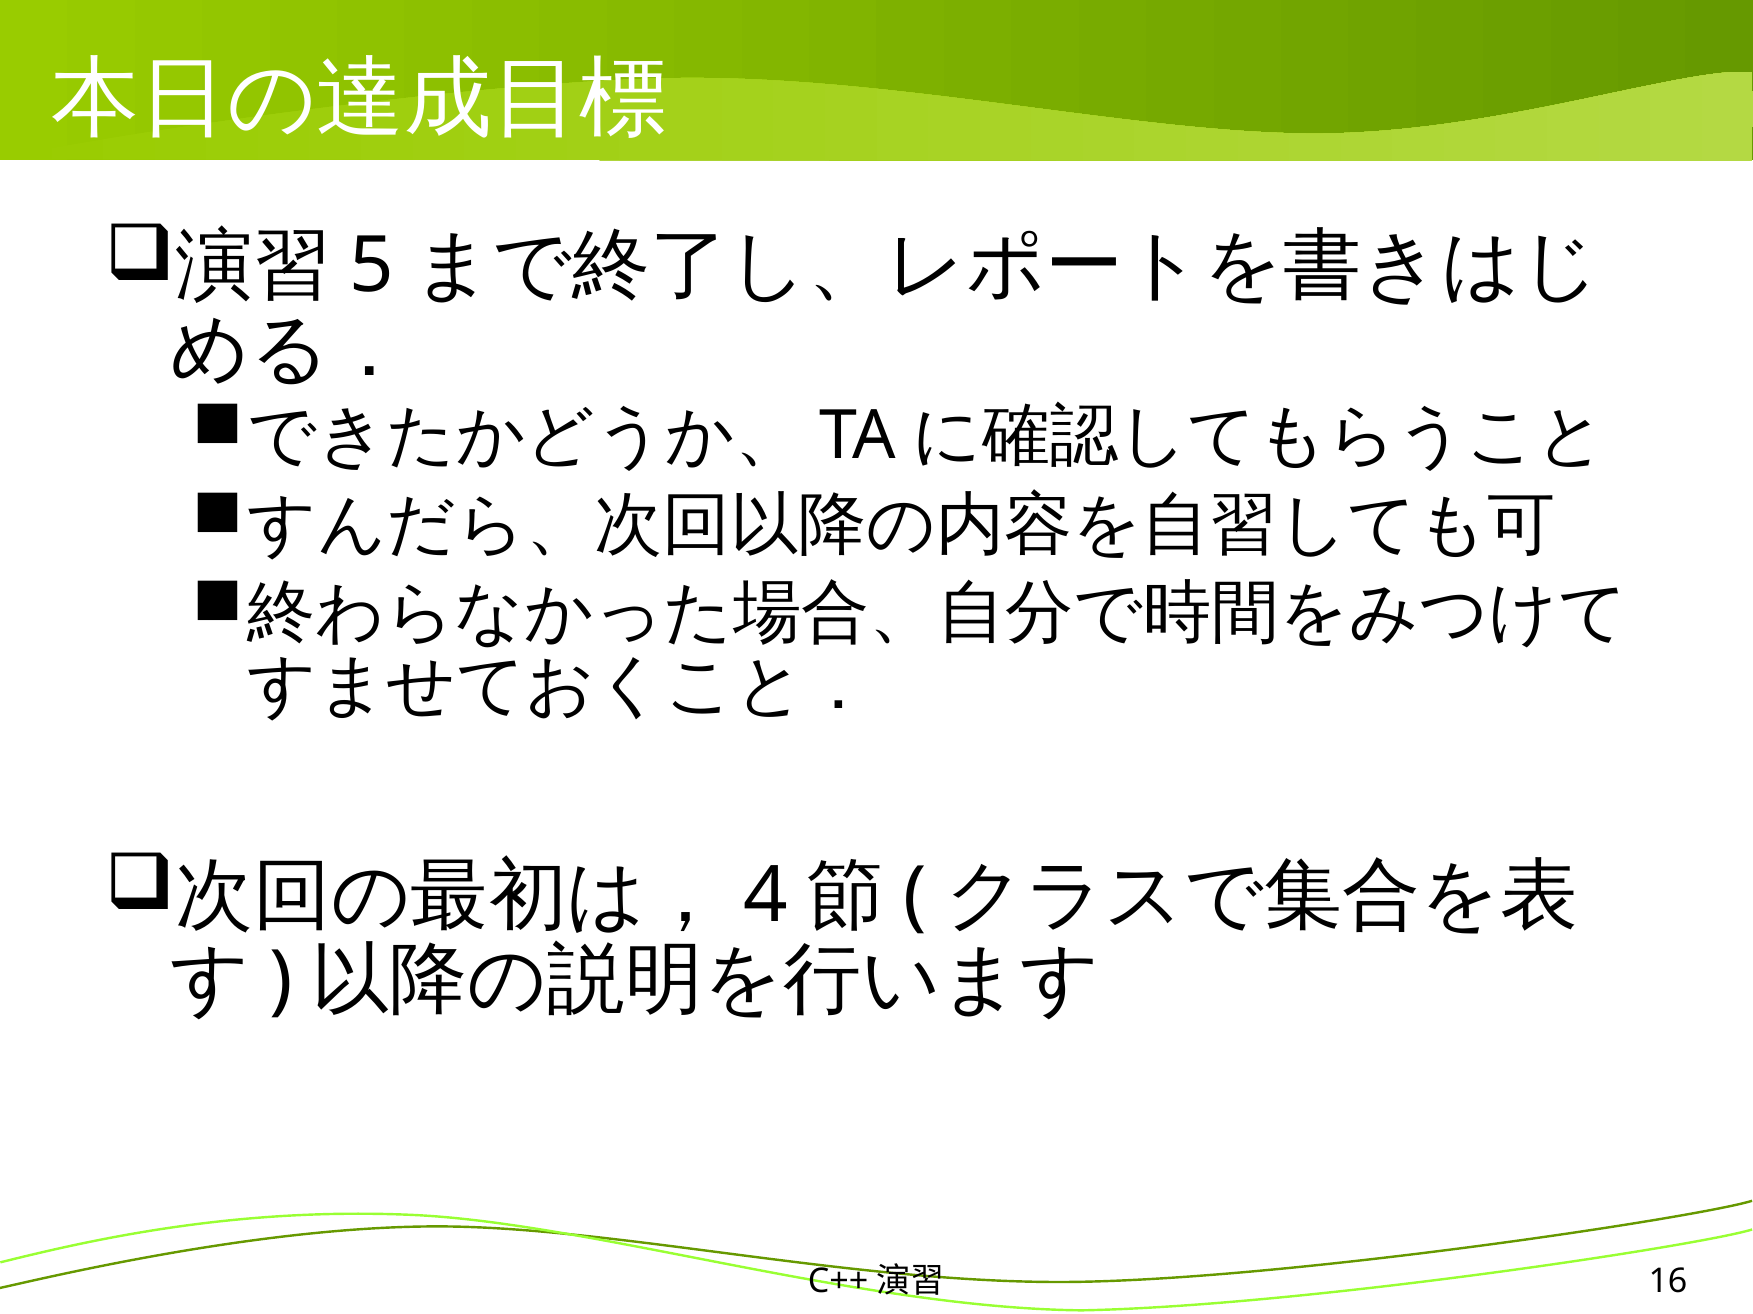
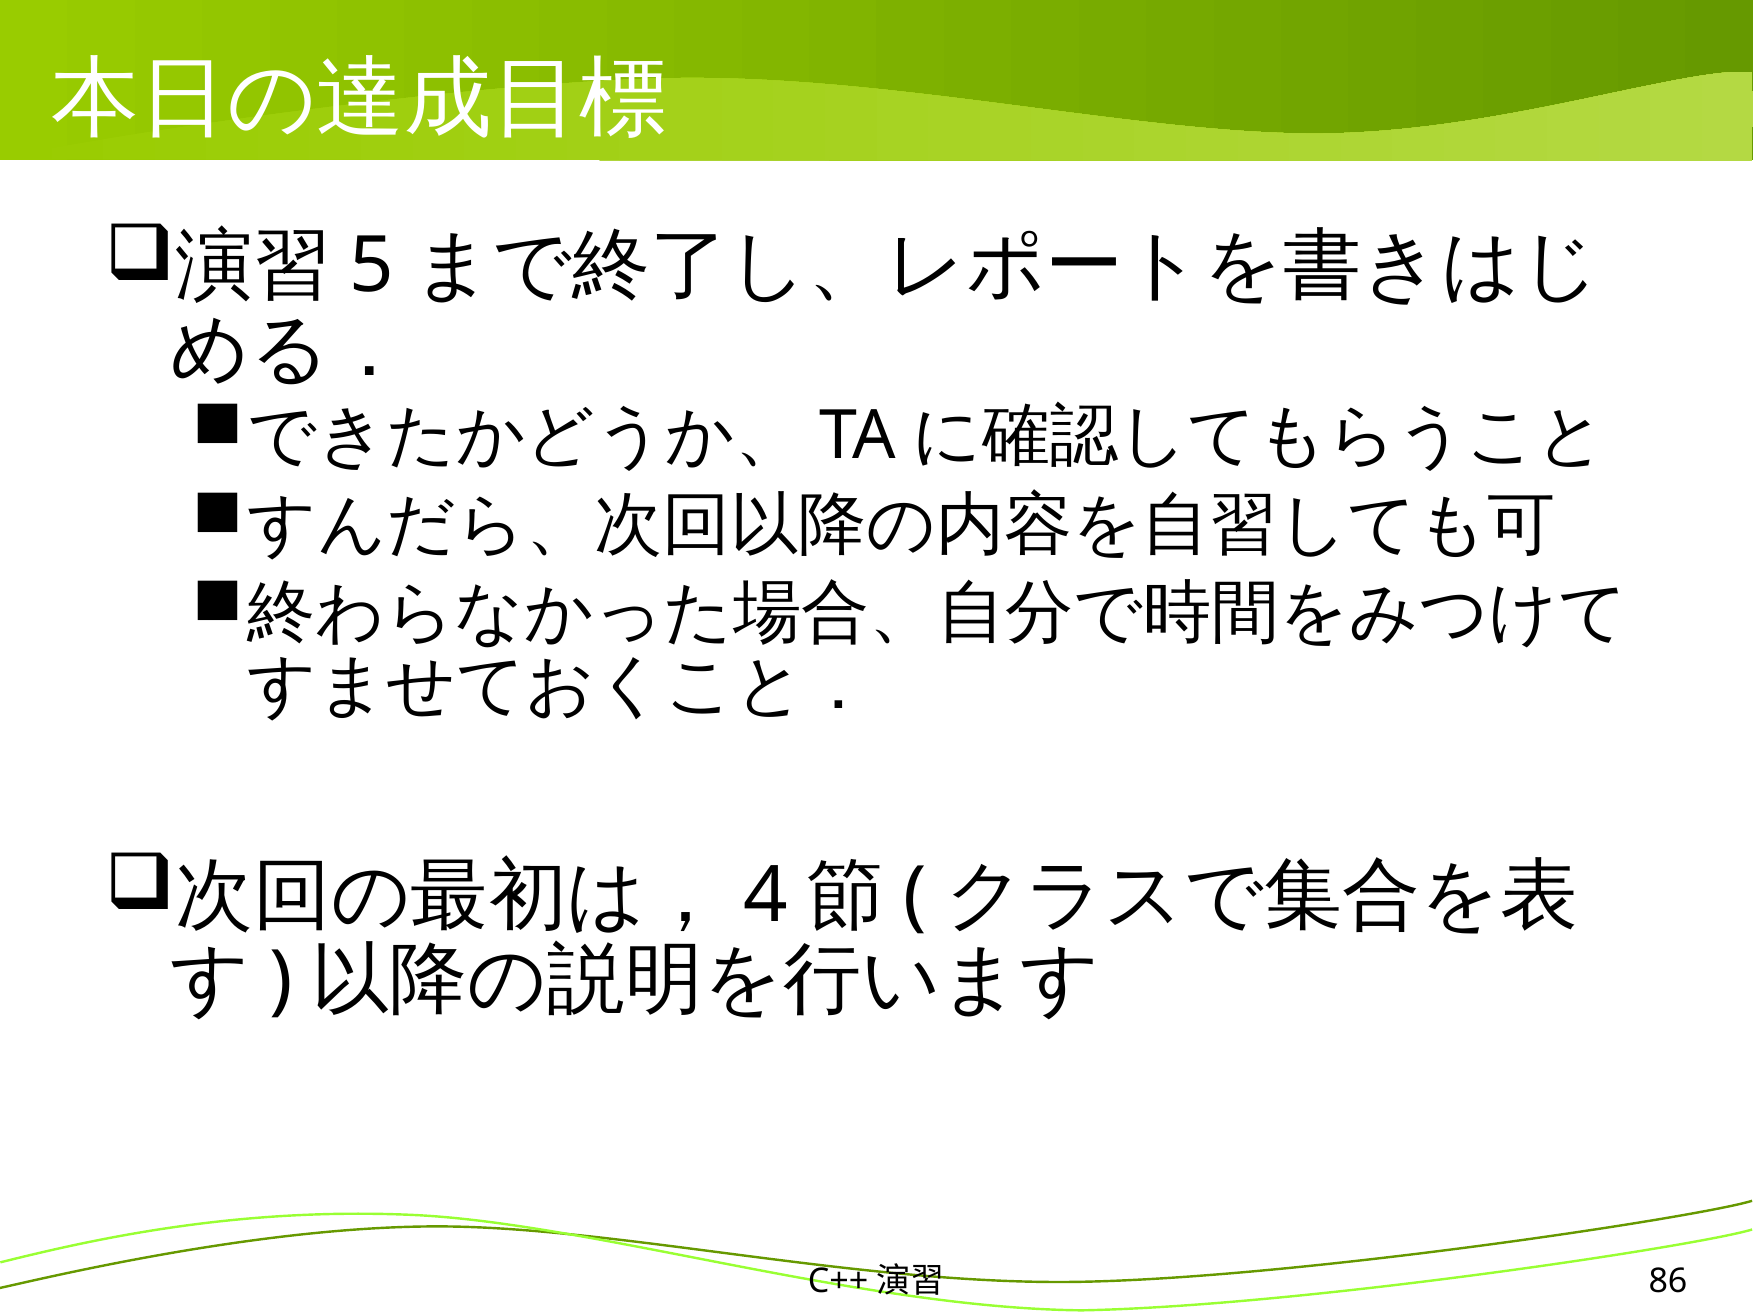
16: 16 -> 86
